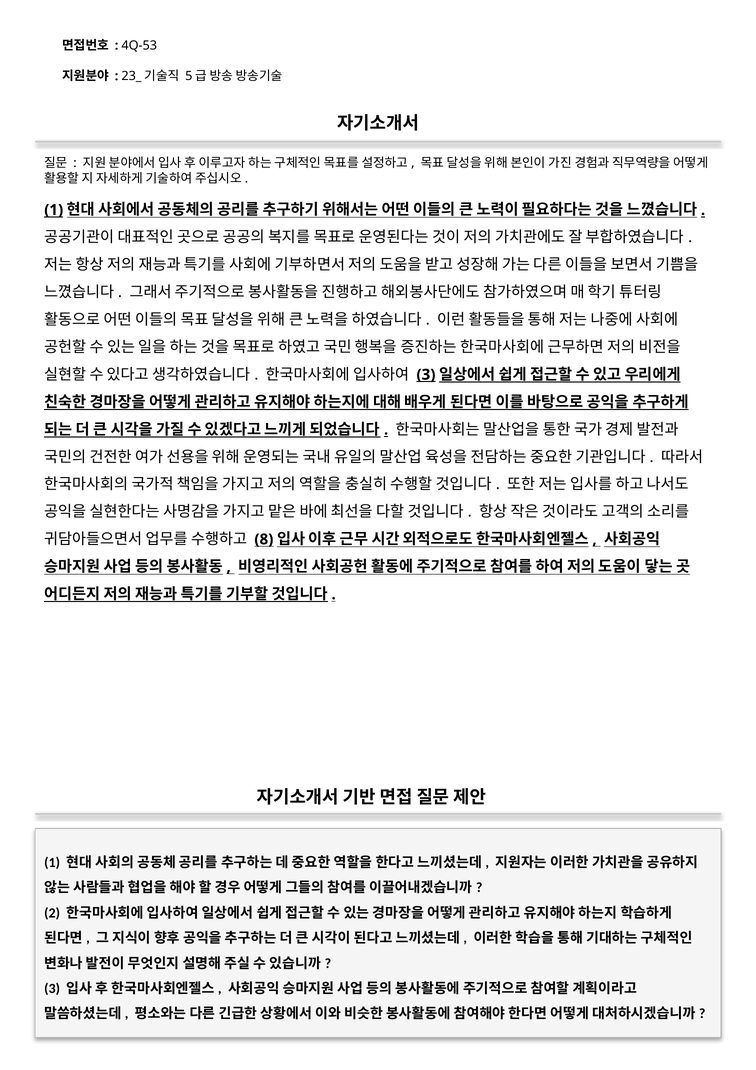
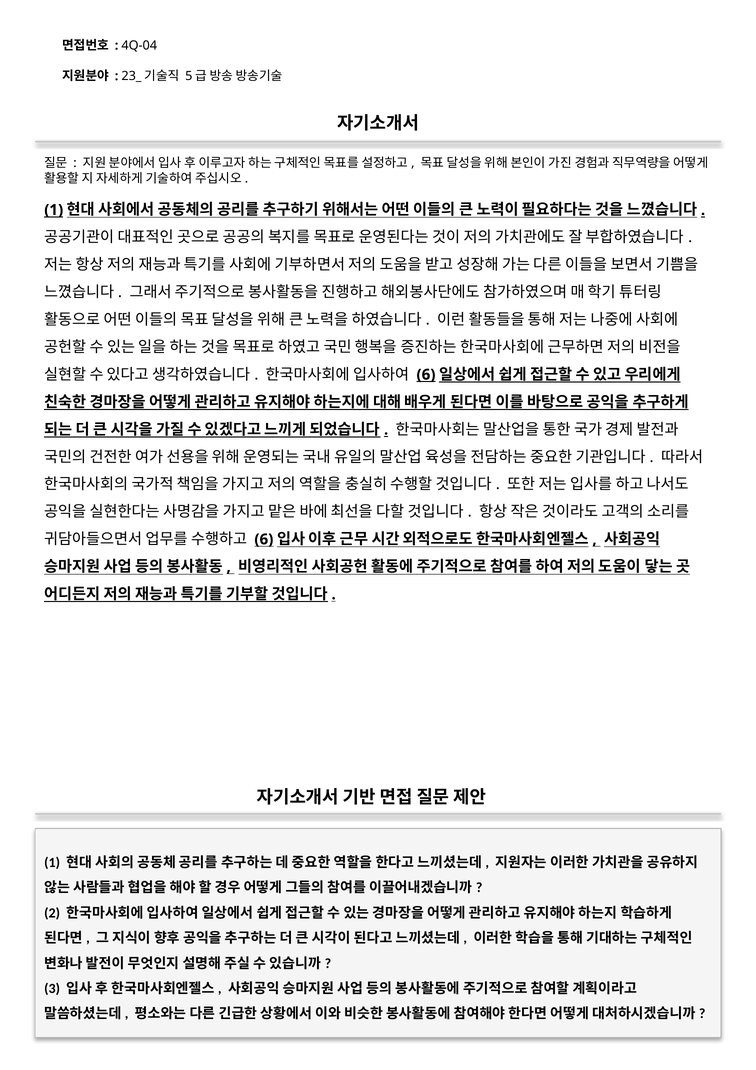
4Q-53: 4Q-53 -> 4Q-04
3 at (426, 374): 3 -> 6
8 at (264, 539): 8 -> 6
